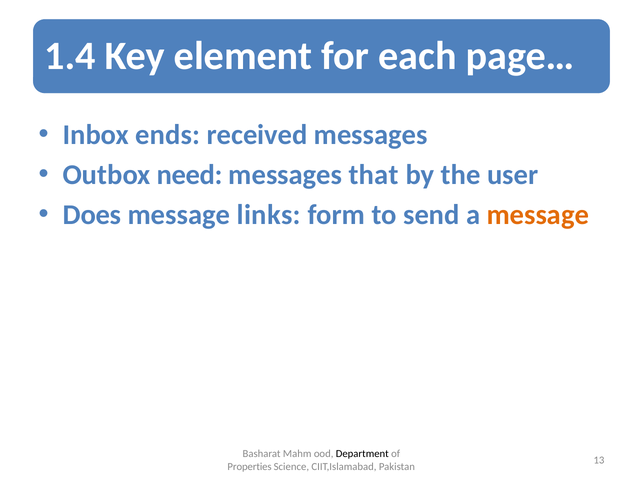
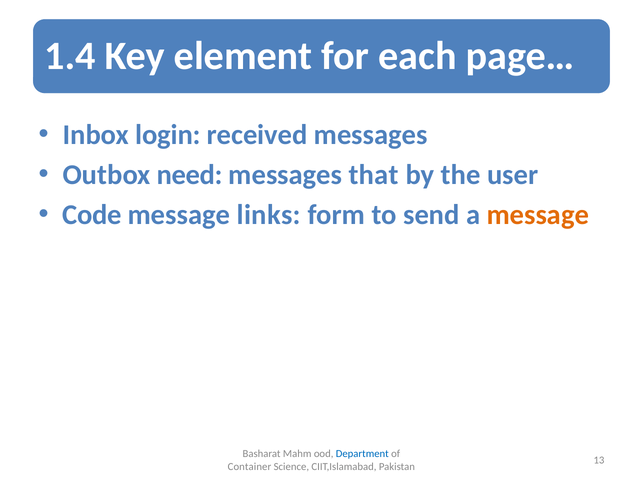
ends: ends -> login
Does: Does -> Code
Department colour: black -> blue
Properties: Properties -> Container
